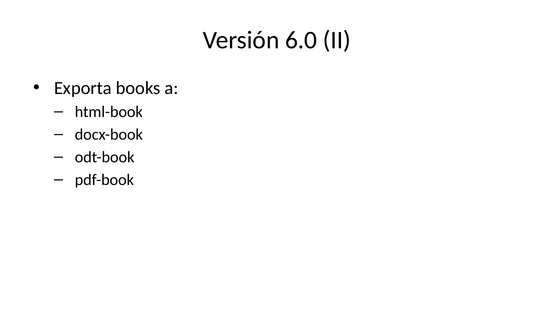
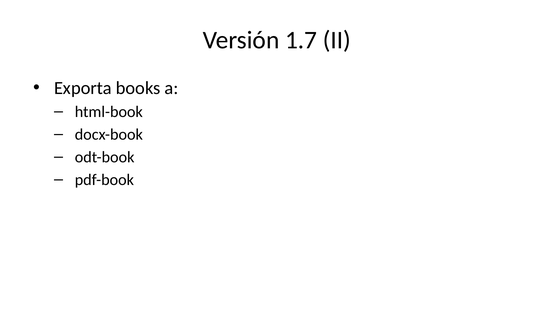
6.0: 6.0 -> 1.7
